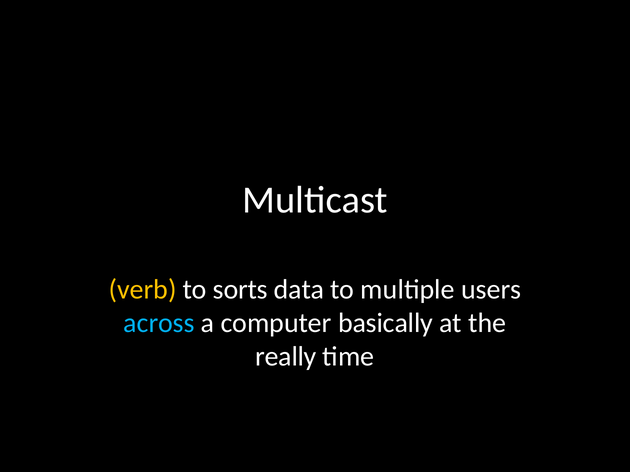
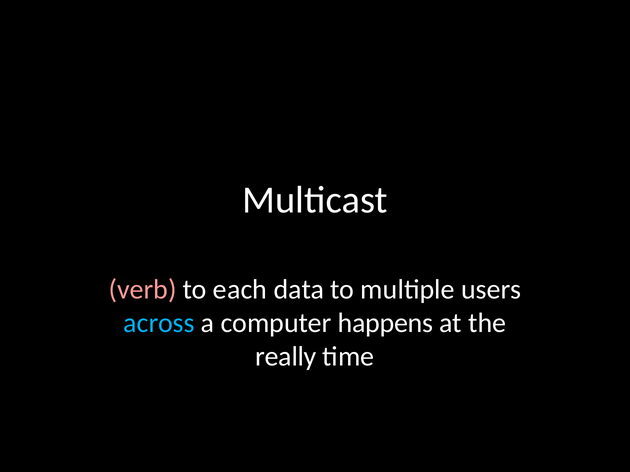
verb colour: yellow -> pink
sorts: sorts -> each
basically: basically -> happens
